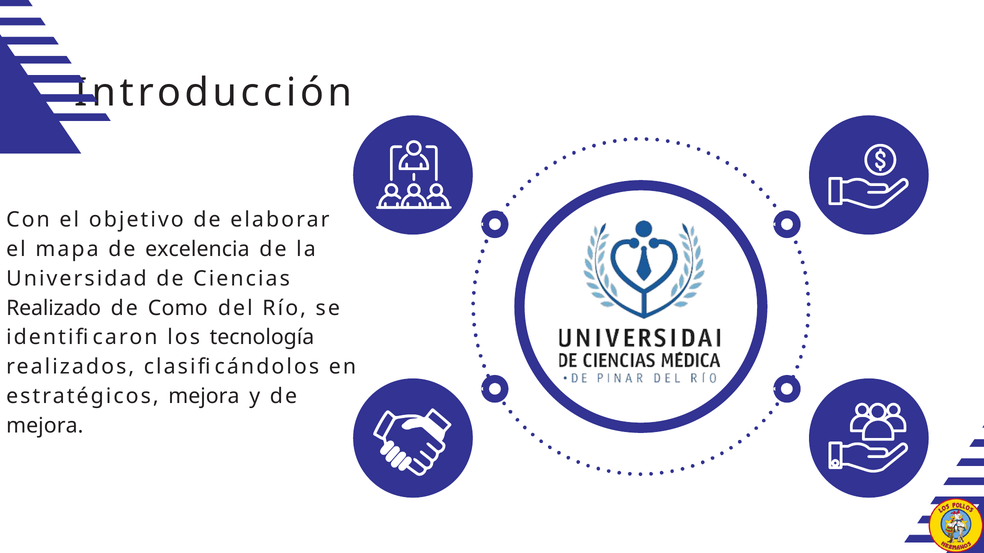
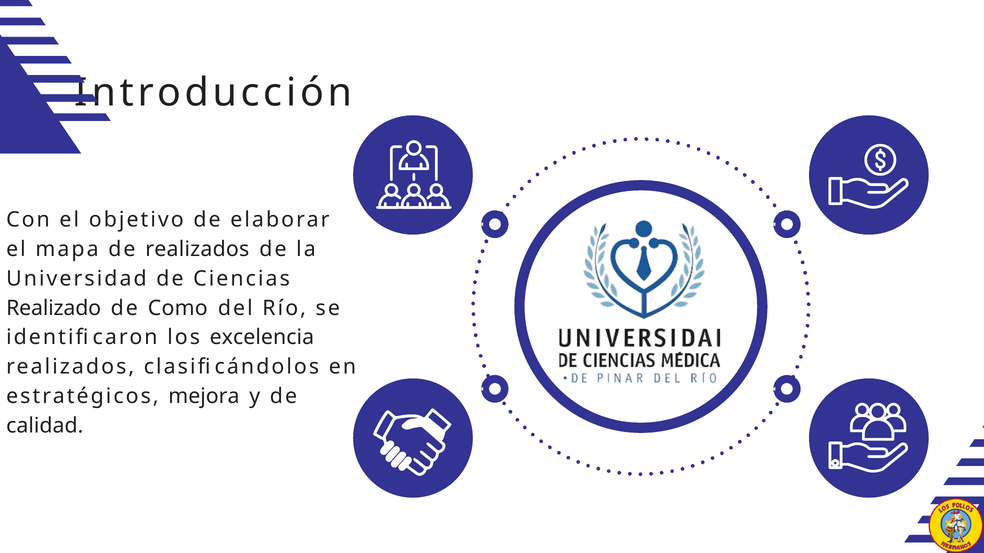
de excelencia: excelencia -> realizados
tecnología: tecnología -> excelencia
mejora at (45, 426): mejora -> calidad
